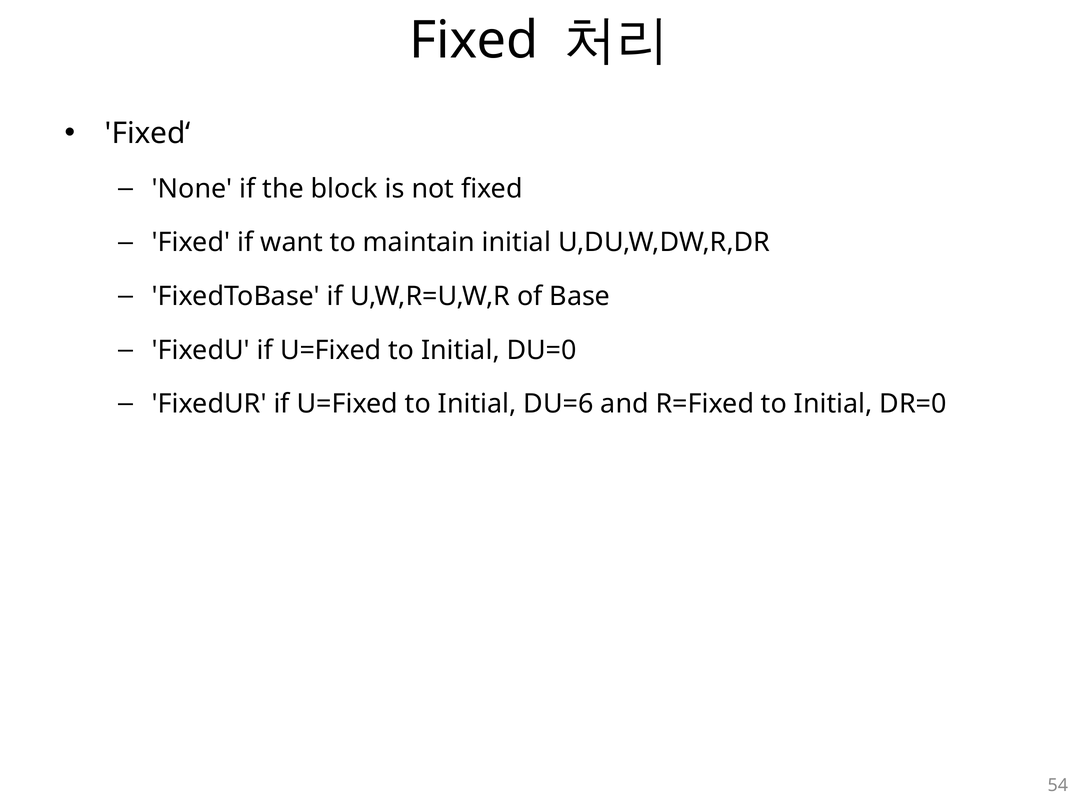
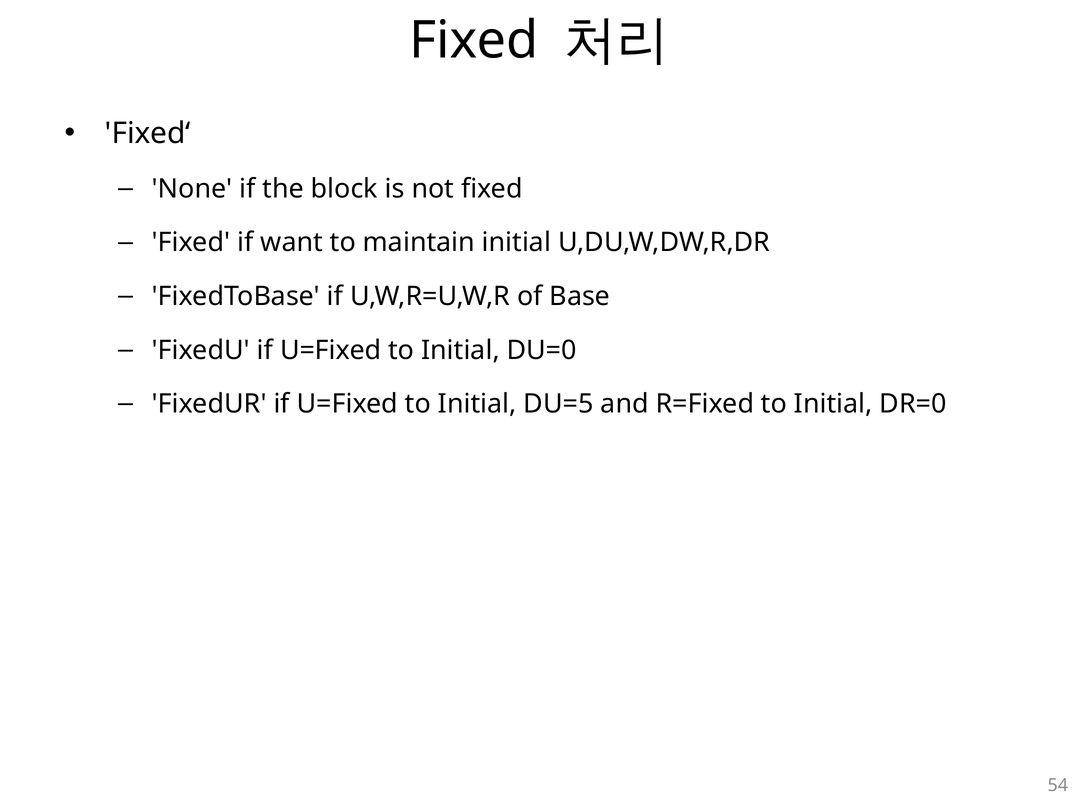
DU=6: DU=6 -> DU=5
